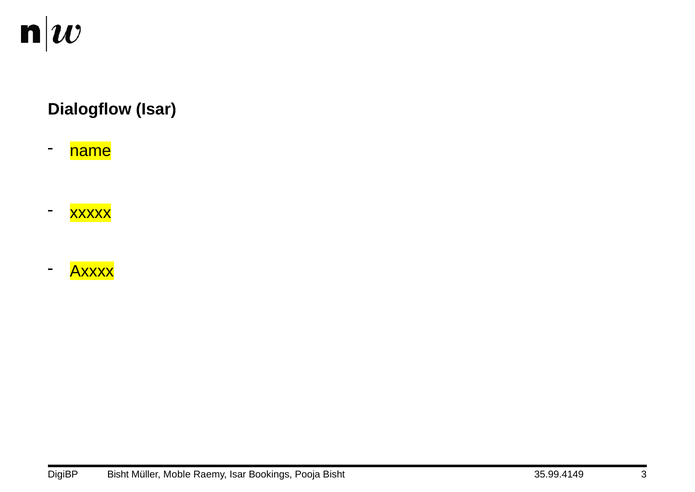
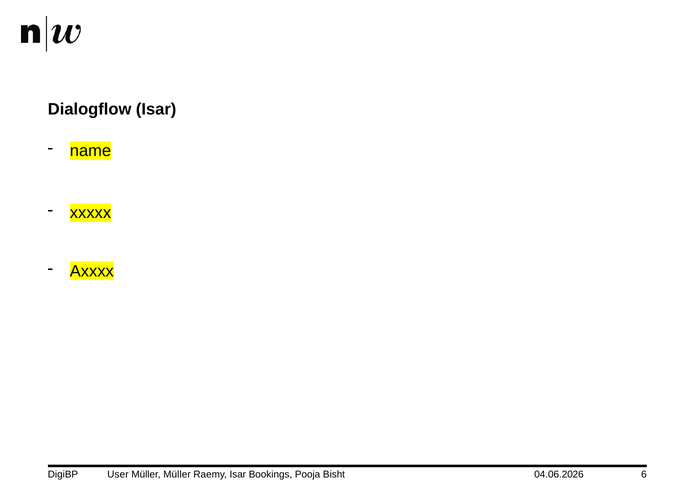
DigiBP Bisht: Bisht -> User
Müller Moble: Moble -> Müller
35.99.4149: 35.99.4149 -> 04.06.2026
3: 3 -> 6
